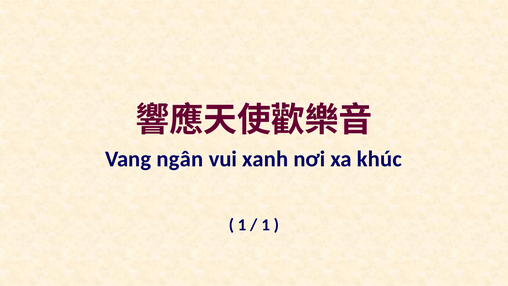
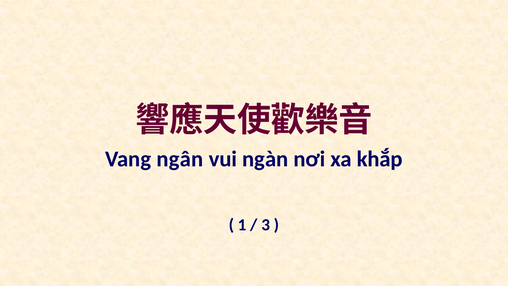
xanh: xanh -> ngàn
khúc: khúc -> khắp
1 at (266, 225): 1 -> 3
